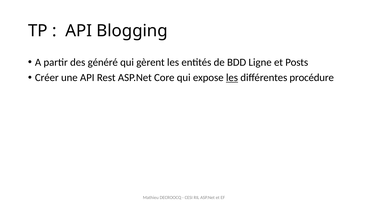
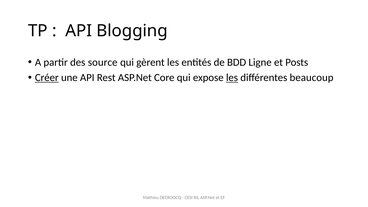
généré: généré -> source
Créer underline: none -> present
procédure: procédure -> beaucoup
